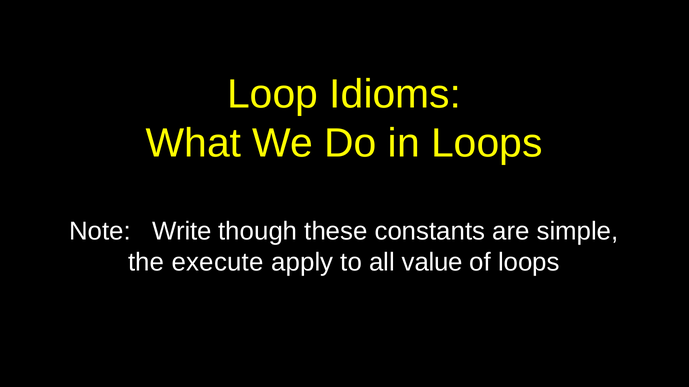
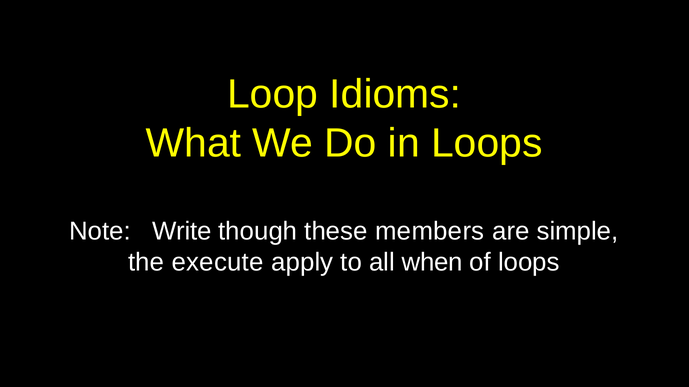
constants: constants -> members
value: value -> when
